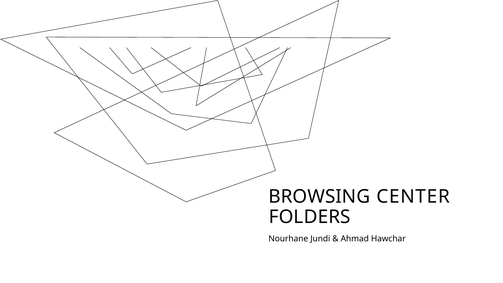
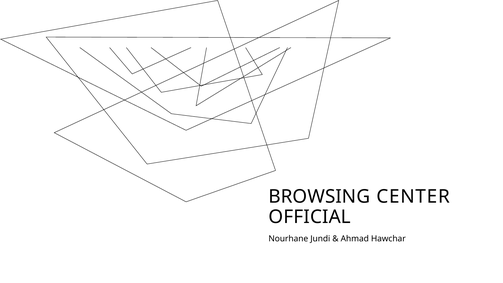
FOLDERS: FOLDERS -> OFFICIAL
